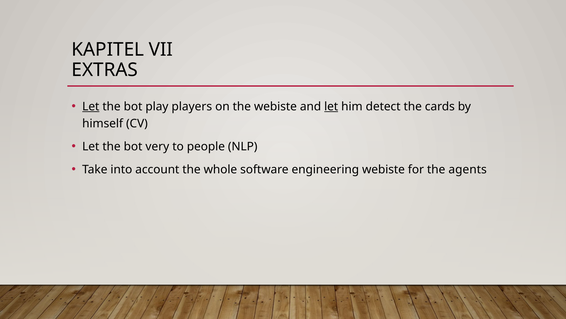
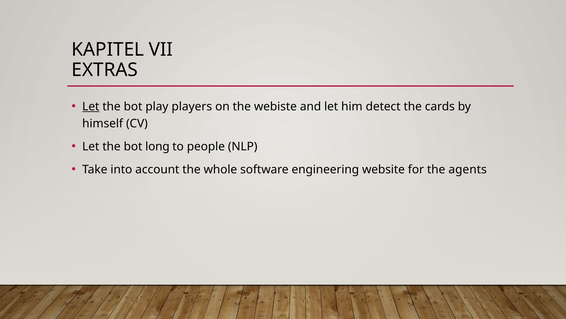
let at (331, 106) underline: present -> none
very: very -> long
engineering webiste: webiste -> website
